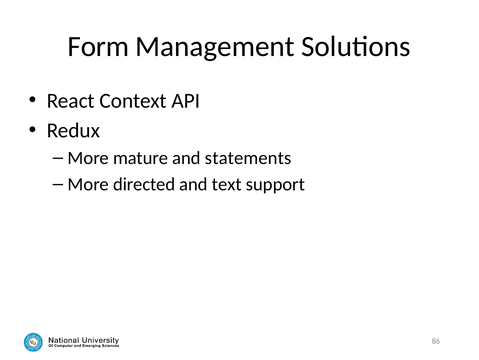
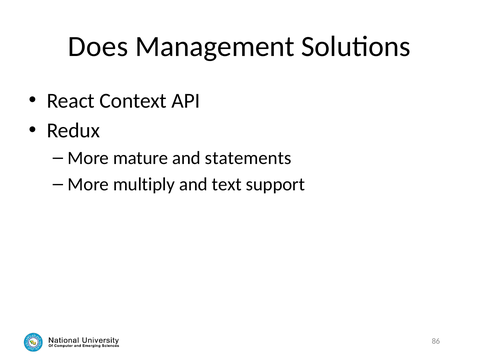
Form: Form -> Does
directed: directed -> multiply
